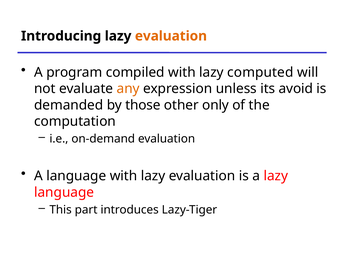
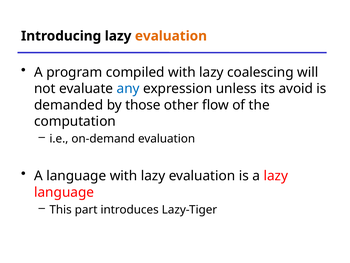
computed: computed -> coalescing
any colour: orange -> blue
only: only -> flow
